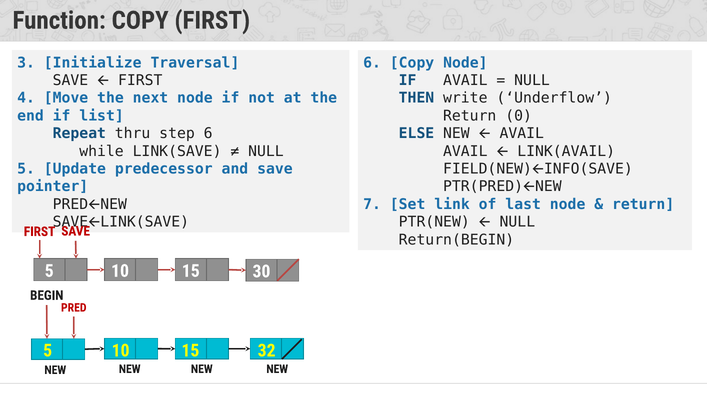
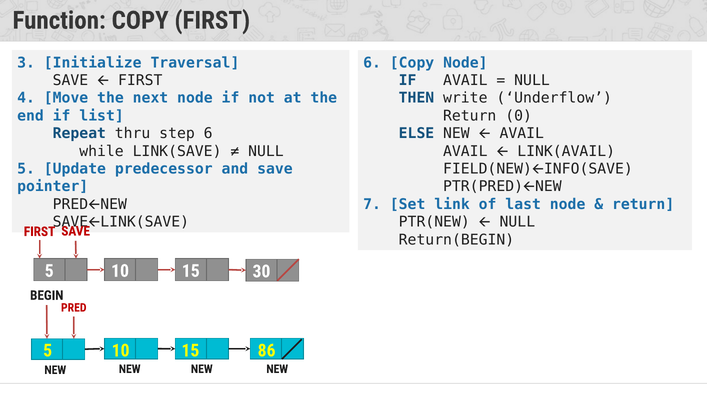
32: 32 -> 86
